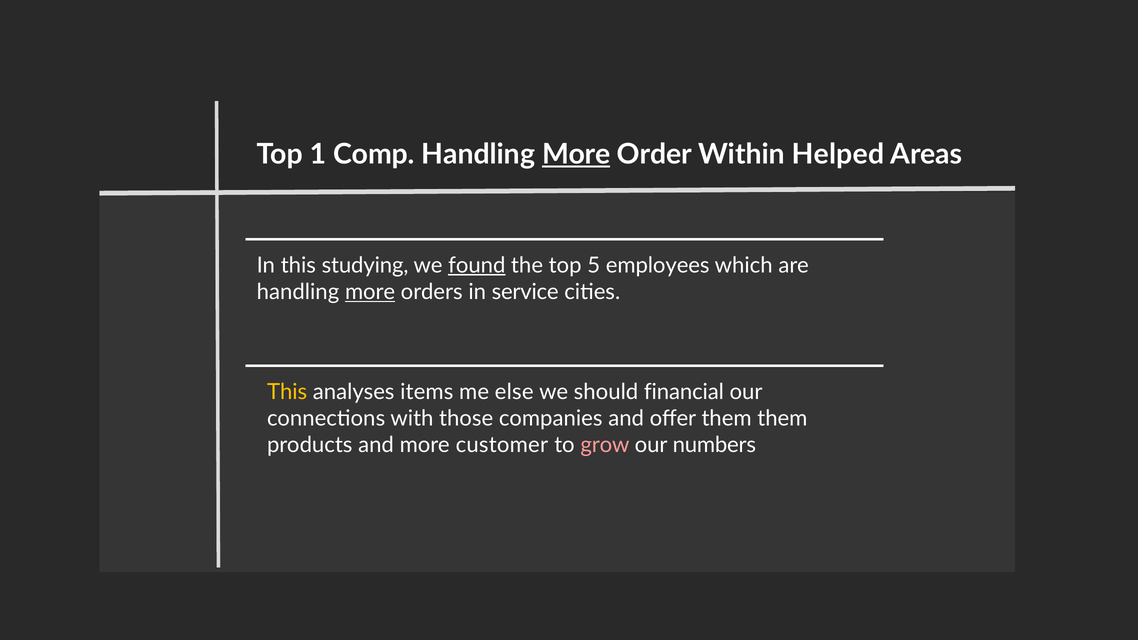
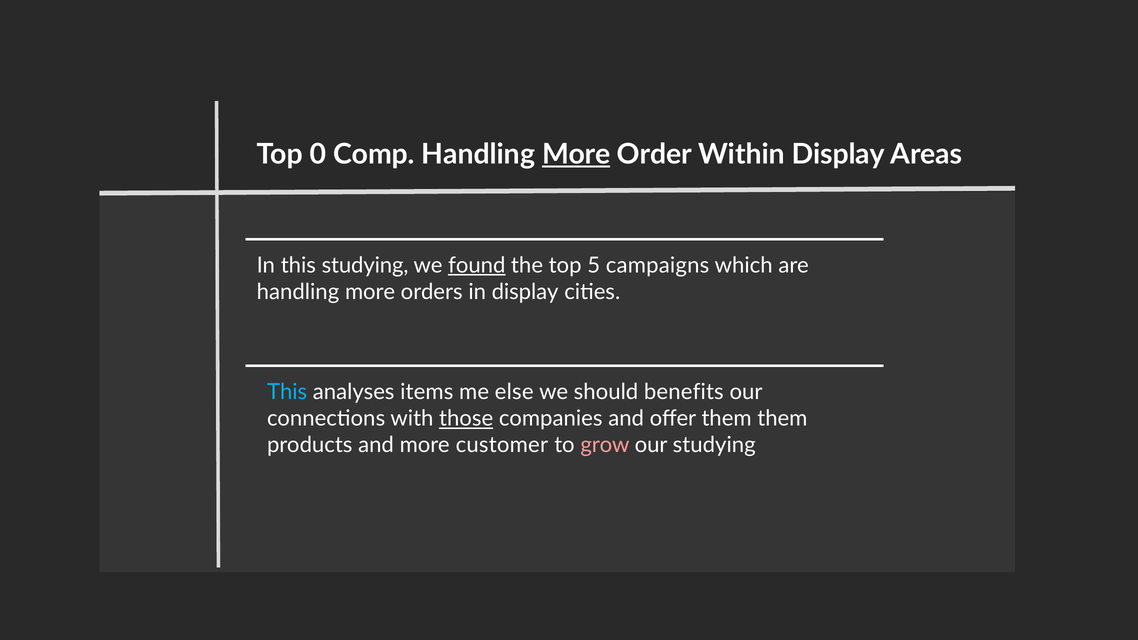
1: 1 -> 0
Within Helped: Helped -> Display
employees: employees -> campaigns
more at (370, 292) underline: present -> none
in service: service -> display
This at (287, 392) colour: yellow -> light blue
financial: financial -> benefits
those underline: none -> present
our numbers: numbers -> studying
